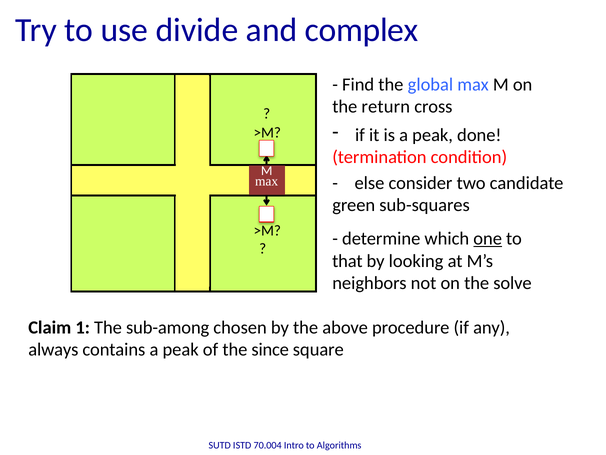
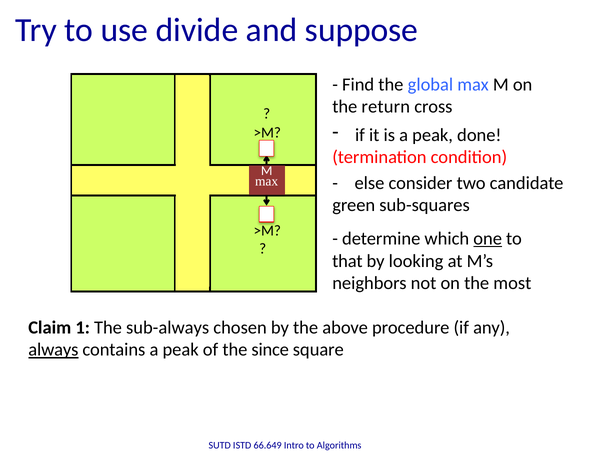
complex: complex -> suppose
solve: solve -> most
sub-among: sub-among -> sub-always
always underline: none -> present
70.004: 70.004 -> 66.649
